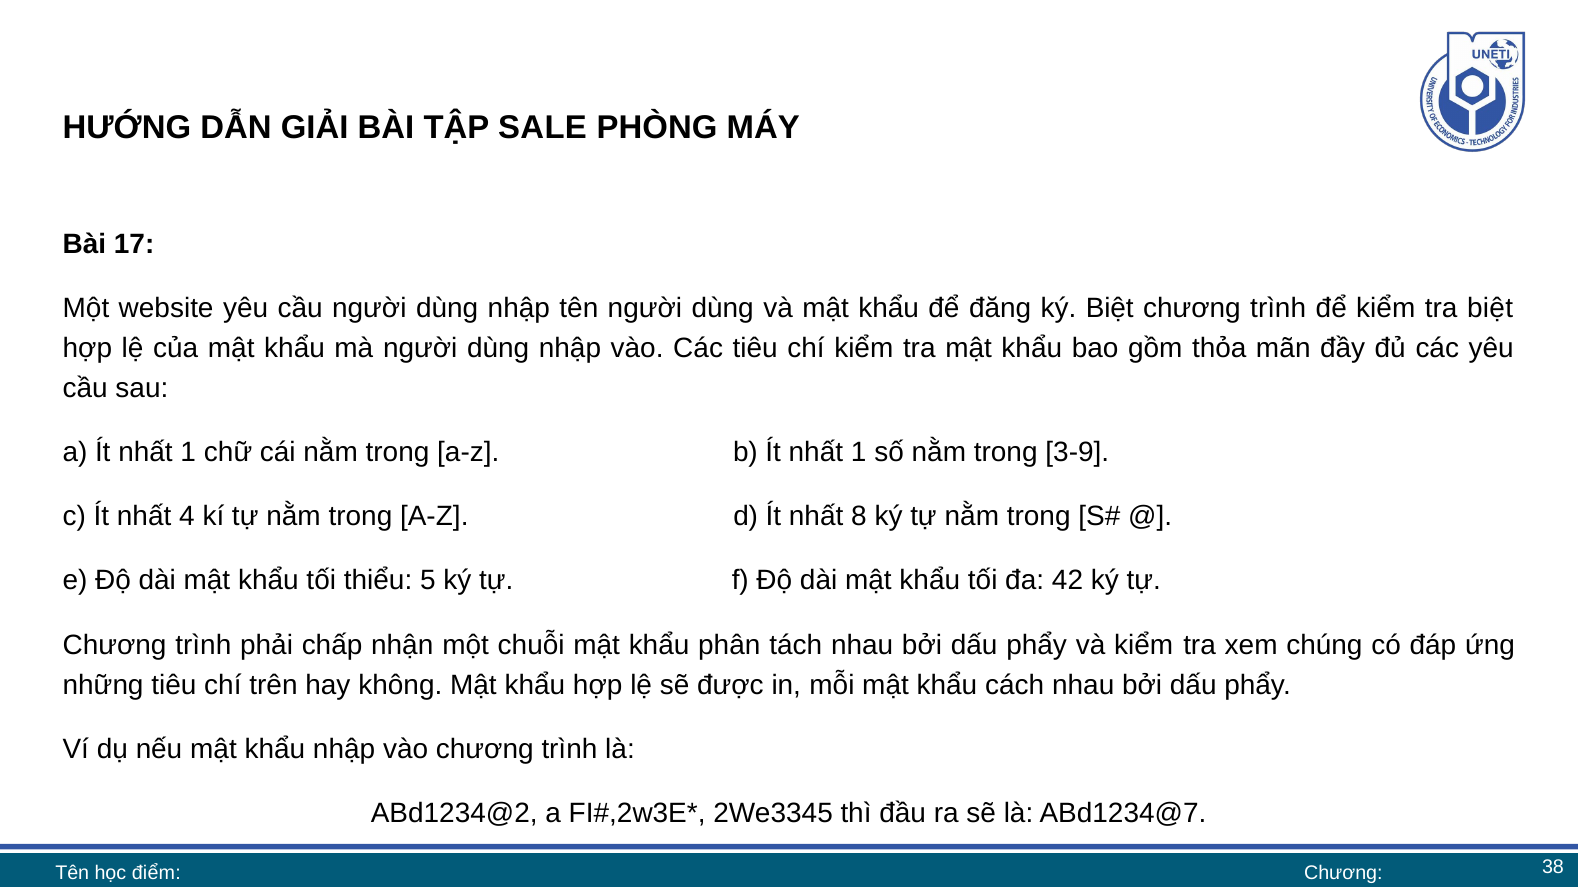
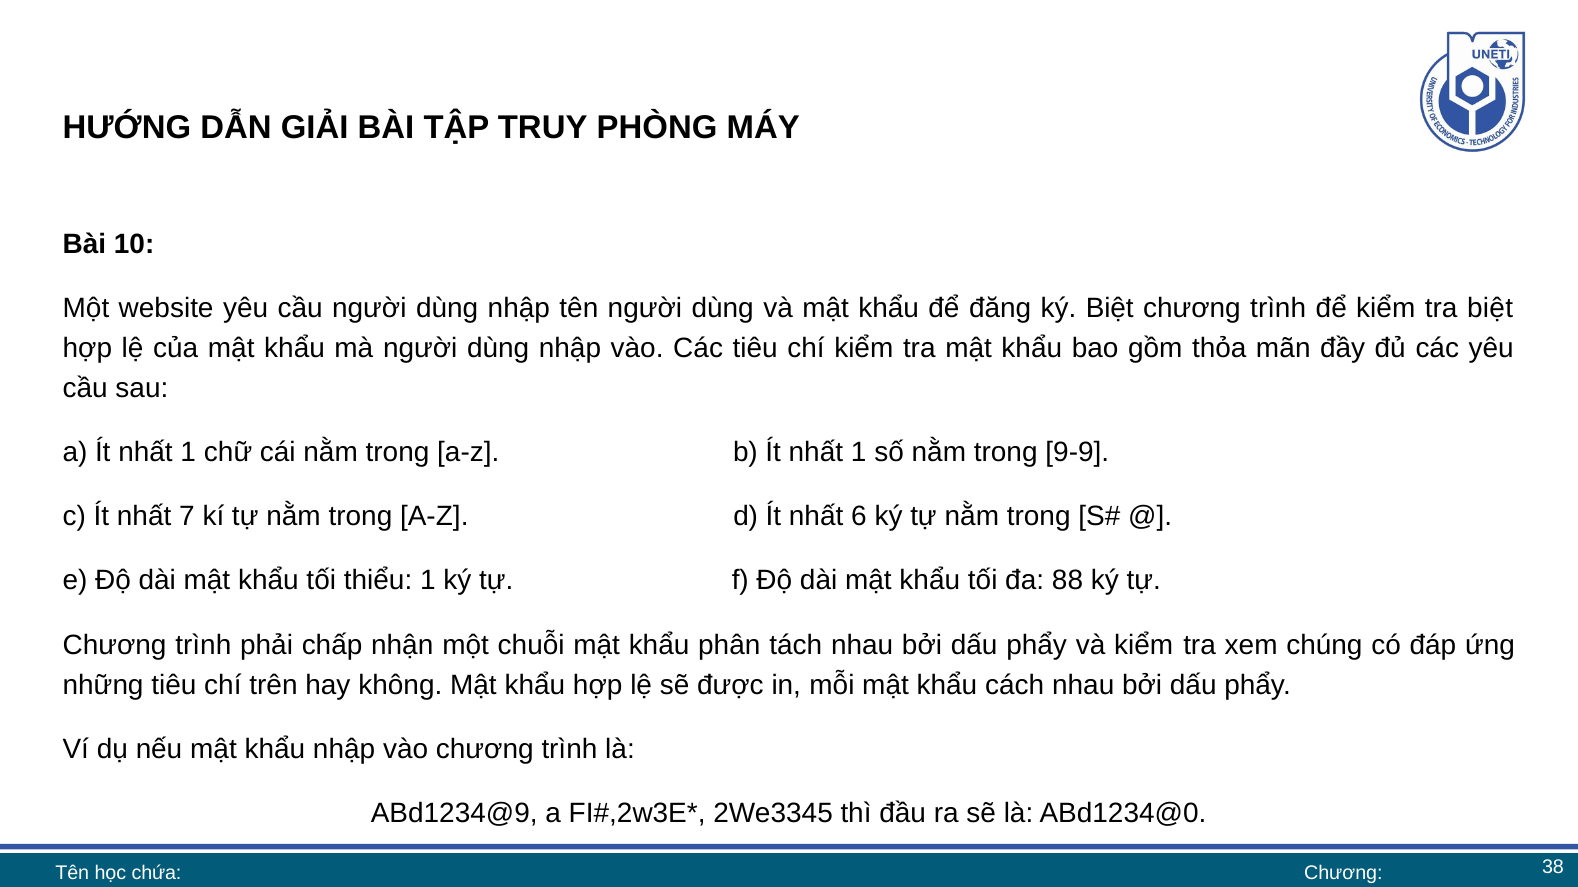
SALE: SALE -> TRUY
17: 17 -> 10
3-9: 3-9 -> 9-9
4: 4 -> 7
8: 8 -> 6
thiểu 5: 5 -> 1
42: 42 -> 88
ABd1234@2: ABd1234@2 -> ABd1234@9
ABd1234@7: ABd1234@7 -> ABd1234@0
điểm: điểm -> chứa
